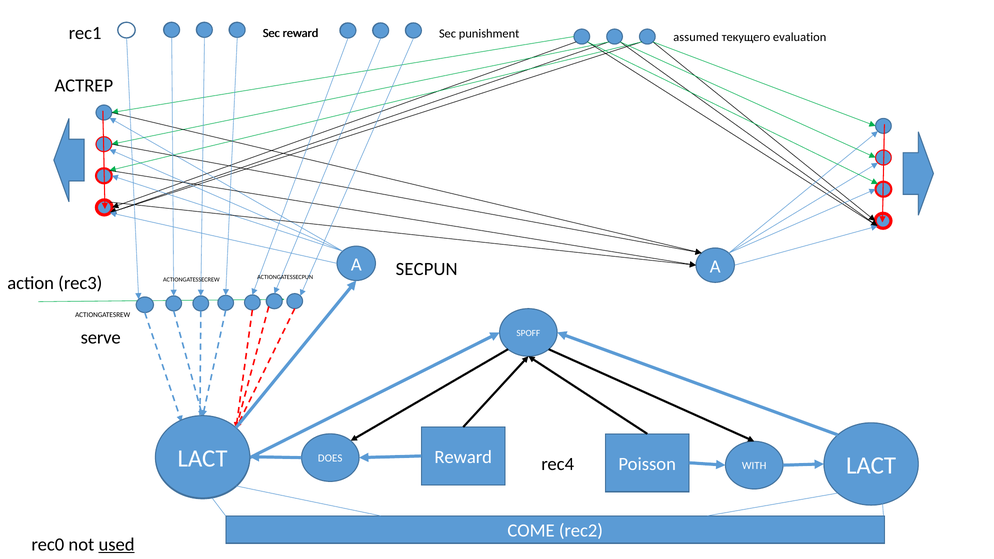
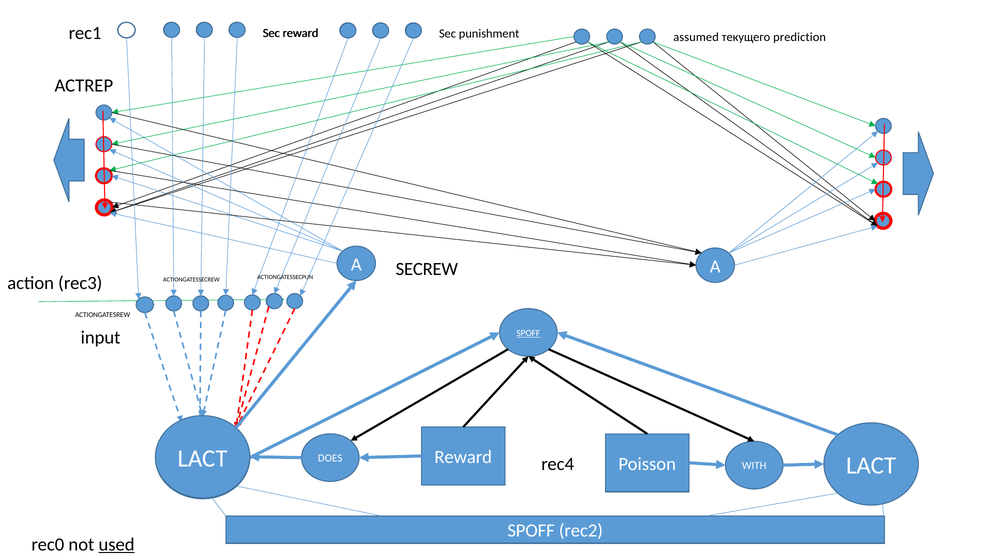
evaluation: evaluation -> prediction
SECPUN: SECPUN -> SECREW
SPOFF at (528, 333) underline: none -> present
serve: serve -> input
COME at (531, 531): COME -> SPOFF
